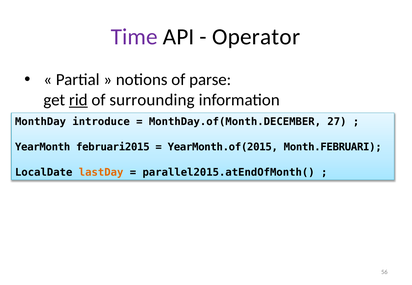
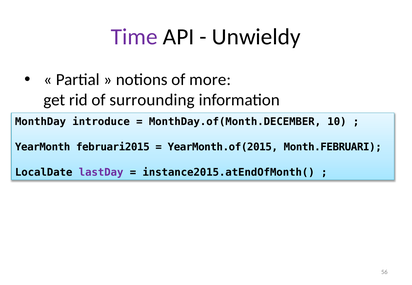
Operator: Operator -> Unwieldy
parse: parse -> more
rid underline: present -> none
27: 27 -> 10
lastDay colour: orange -> purple
parallel2015.atEndOfMonth(: parallel2015.atEndOfMonth( -> instance2015.atEndOfMonth(
